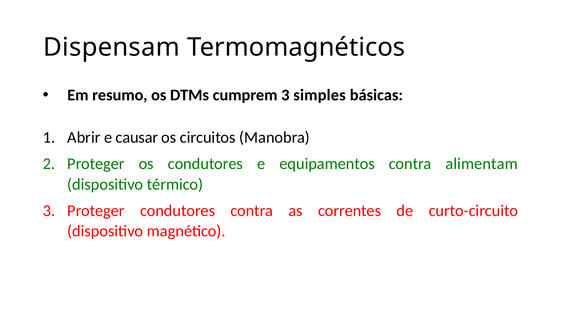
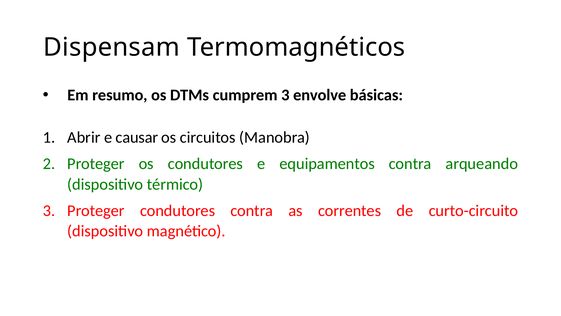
simples: simples -> envolve
alimentam: alimentam -> arqueando
